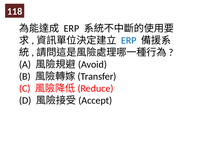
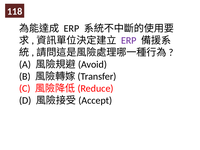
ERP at (129, 40) colour: blue -> purple
